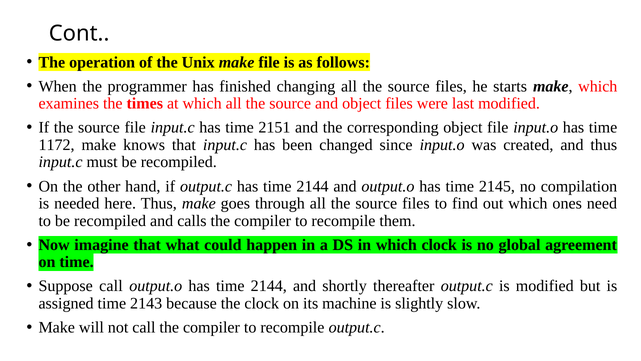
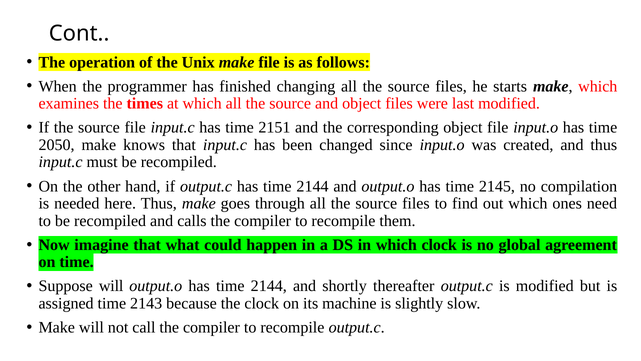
1172: 1172 -> 2050
Suppose call: call -> will
